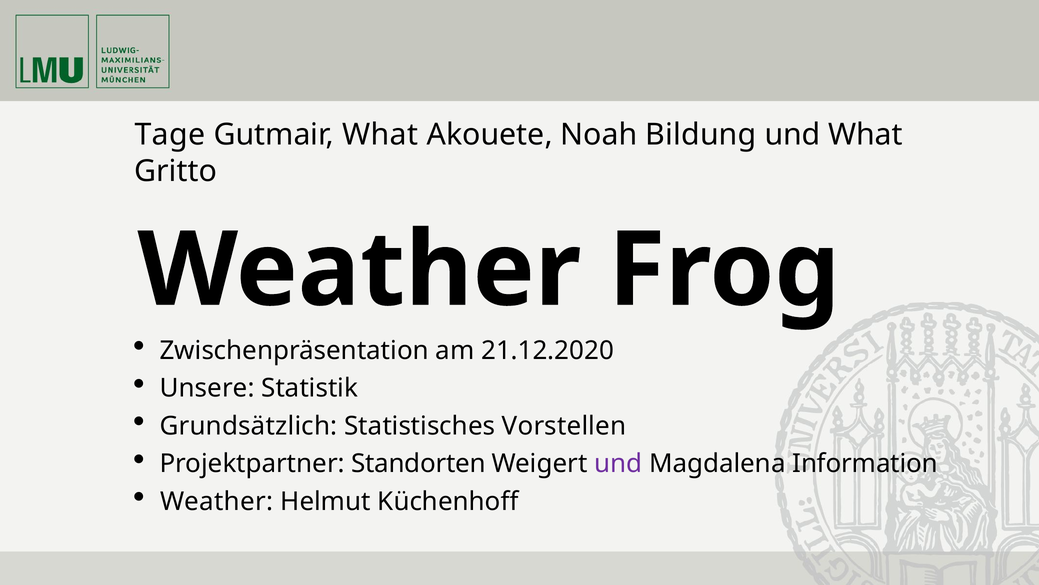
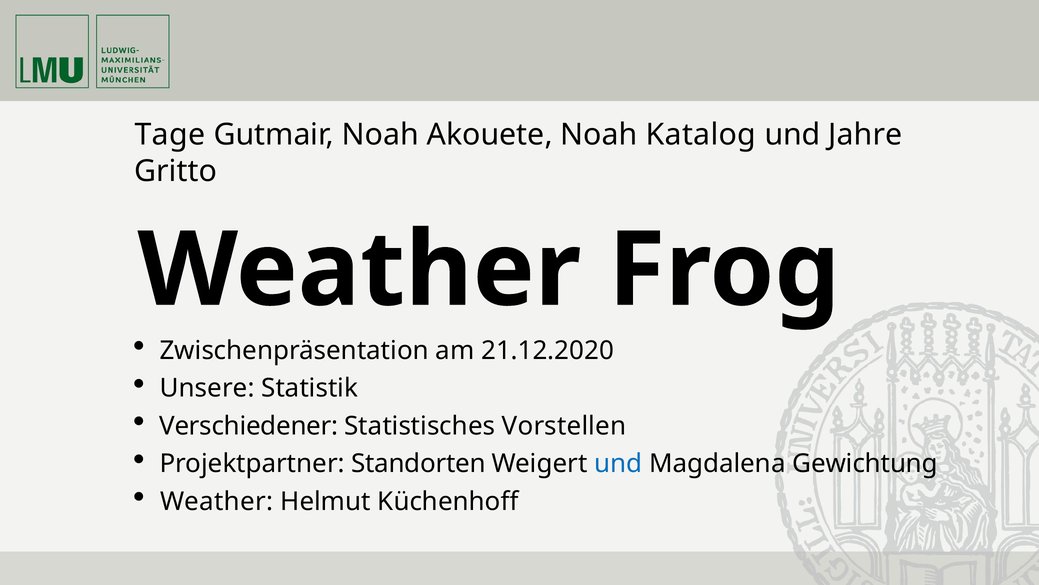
Gutmair What: What -> Noah
Bildung: Bildung -> Katalog
und What: What -> Jahre
Grundsätzlich: Grundsätzlich -> Verschiedener
und at (618, 463) colour: purple -> blue
Information: Information -> Gewichtung
